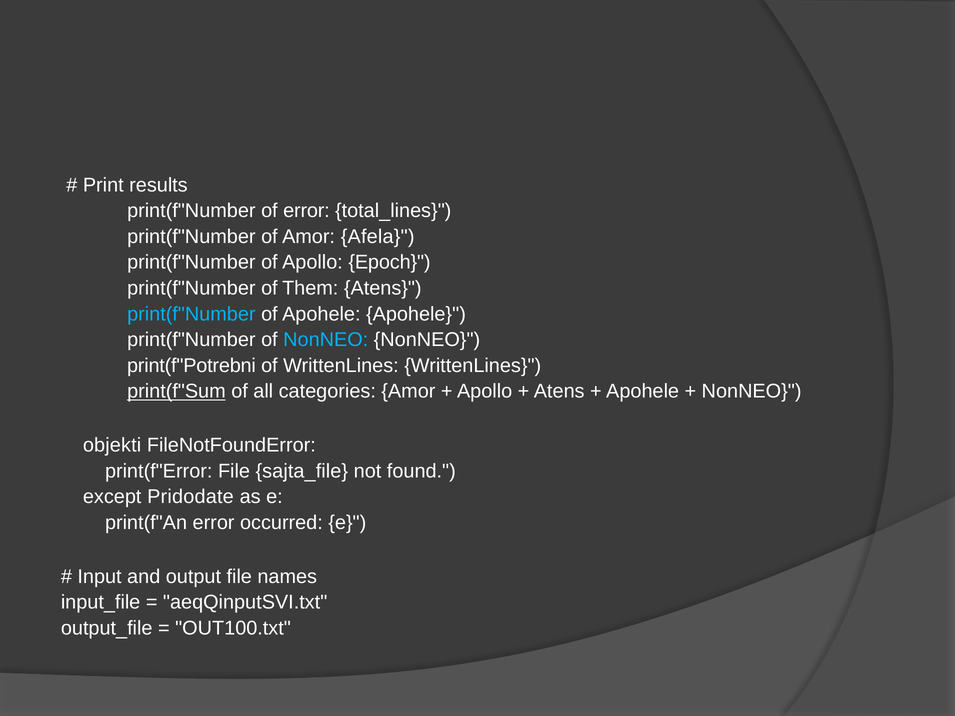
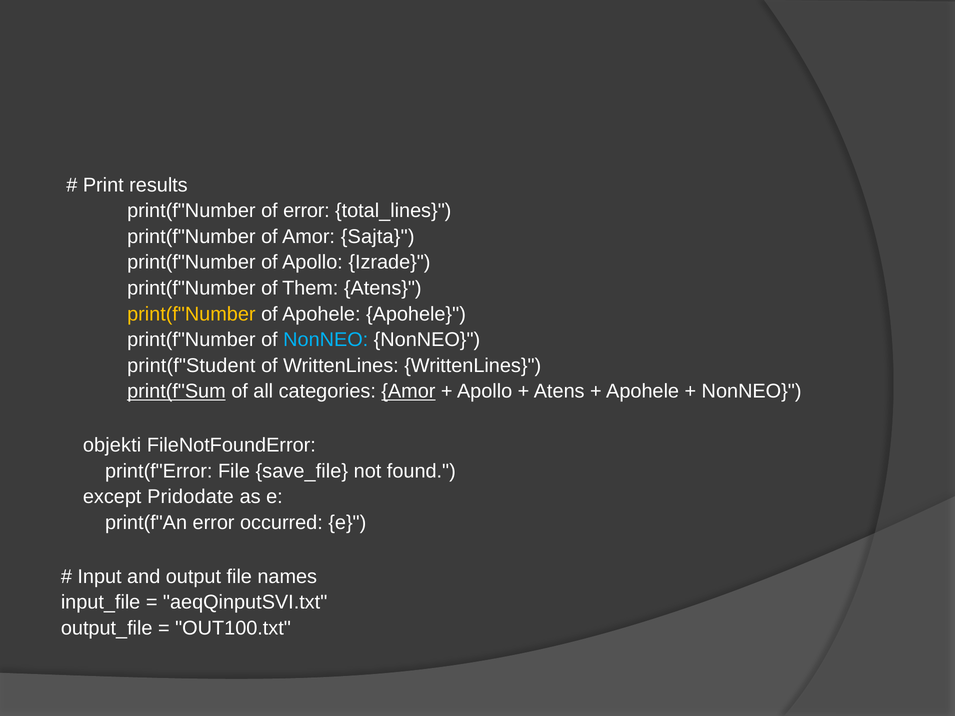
Afela: Afela -> Sajta
Epoch: Epoch -> Izrade
print(f"Number at (191, 314) colour: light blue -> yellow
print(f"Potrebni: print(f"Potrebni -> print(f"Student
Amor at (408, 391) underline: none -> present
sajta_file: sajta_file -> save_file
